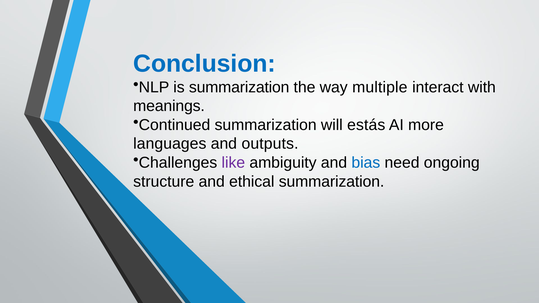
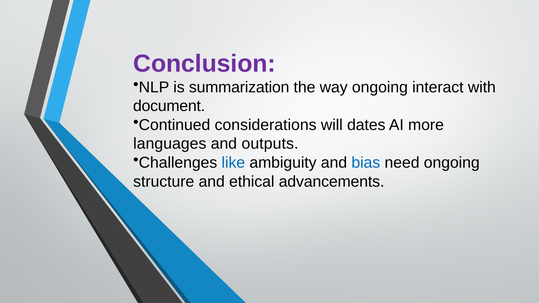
Conclusion colour: blue -> purple
way multiple: multiple -> ongoing
meanings: meanings -> document
Continued summarization: summarization -> considerations
estás: estás -> dates
like colour: purple -> blue
ethical summarization: summarization -> advancements
